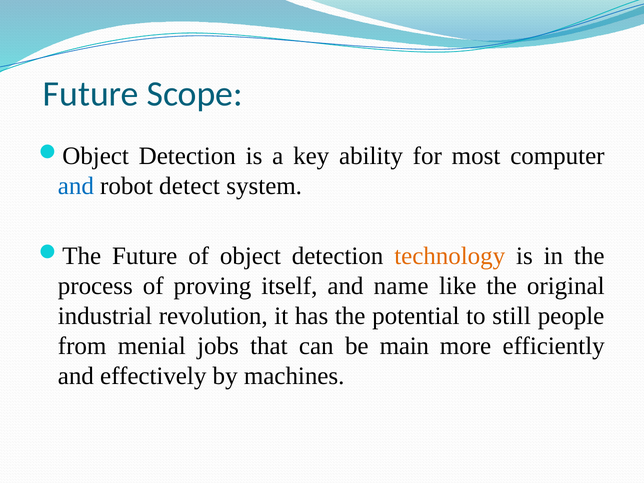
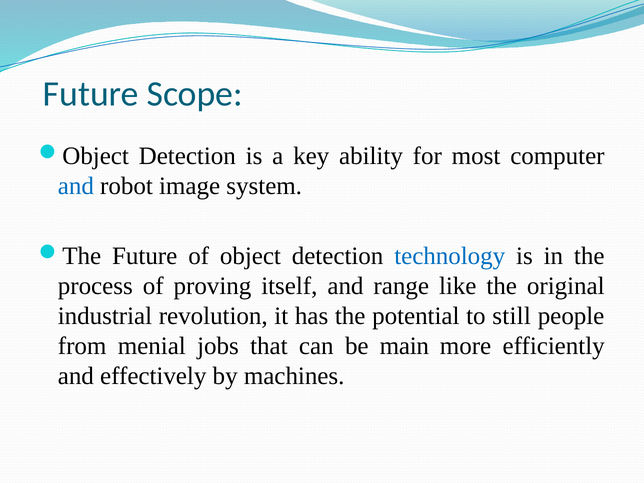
detect: detect -> image
technology colour: orange -> blue
name: name -> range
